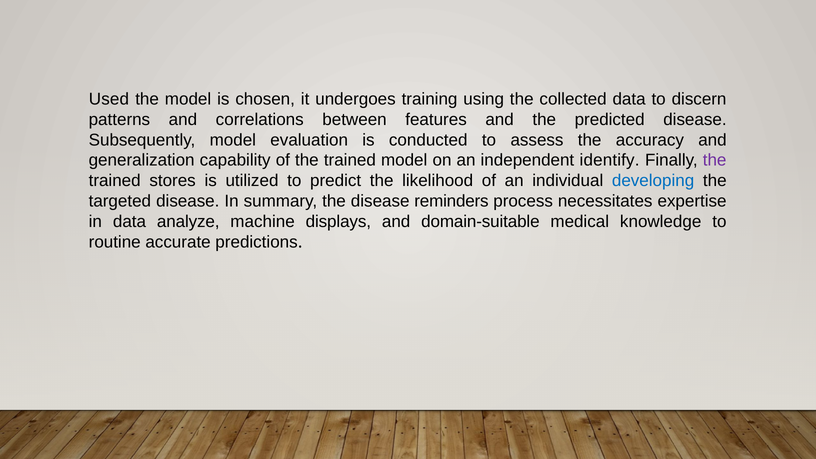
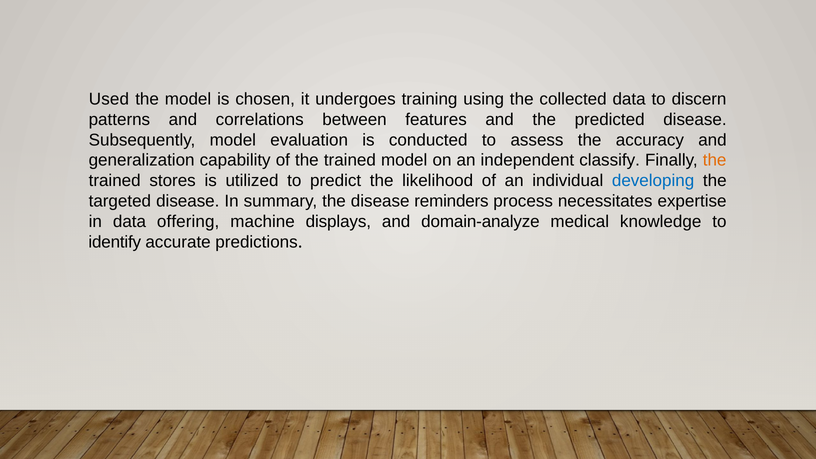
identify: identify -> classify
the at (715, 160) colour: purple -> orange
analyze: analyze -> offering
domain-suitable: domain-suitable -> domain-analyze
routine: routine -> identify
